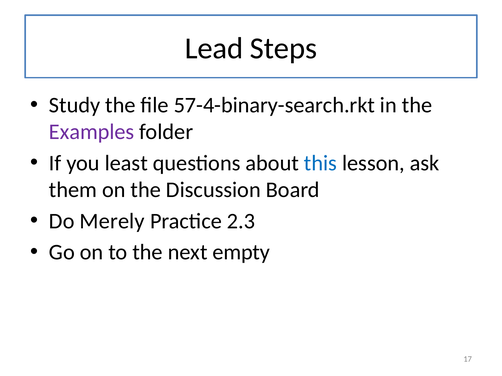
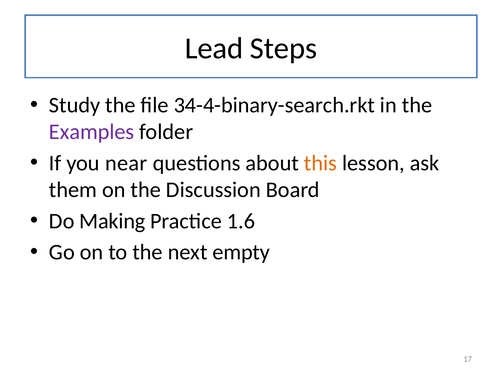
57-4-binary-search.rkt: 57-4-binary-search.rkt -> 34-4-binary-search.rkt
least: least -> near
this colour: blue -> orange
Merely: Merely -> Making
2.3: 2.3 -> 1.6
